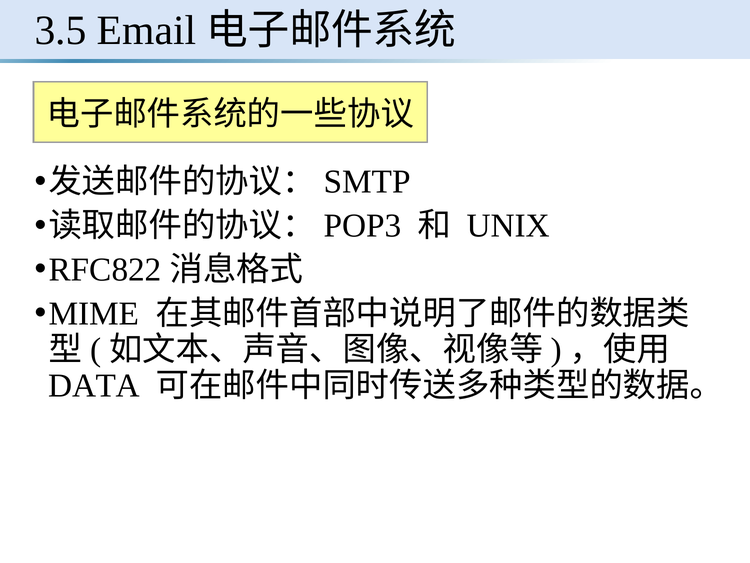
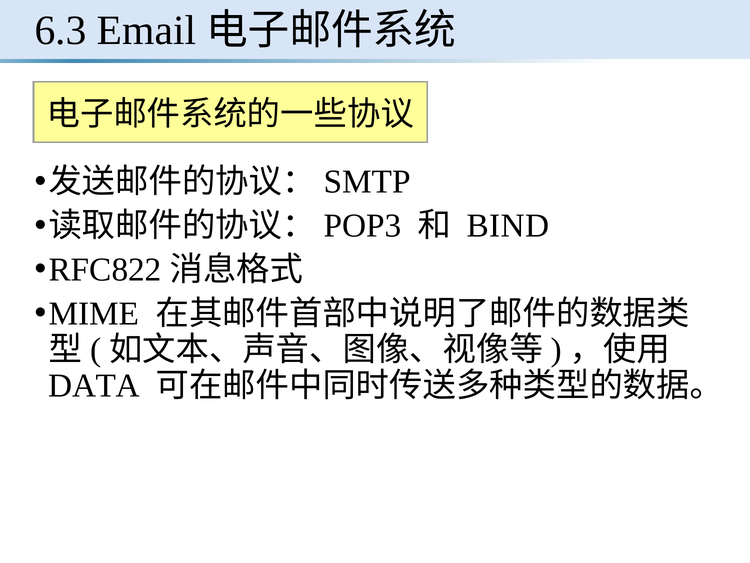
3.5: 3.5 -> 6.3
UNIX: UNIX -> BIND
